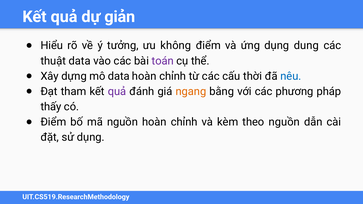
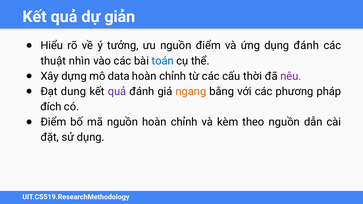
ưu không: không -> nguồn
dụng dung: dung -> đánh
thuật data: data -> nhìn
toán colour: purple -> blue
nêu colour: blue -> purple
tham: tham -> dung
thấy: thấy -> đích
